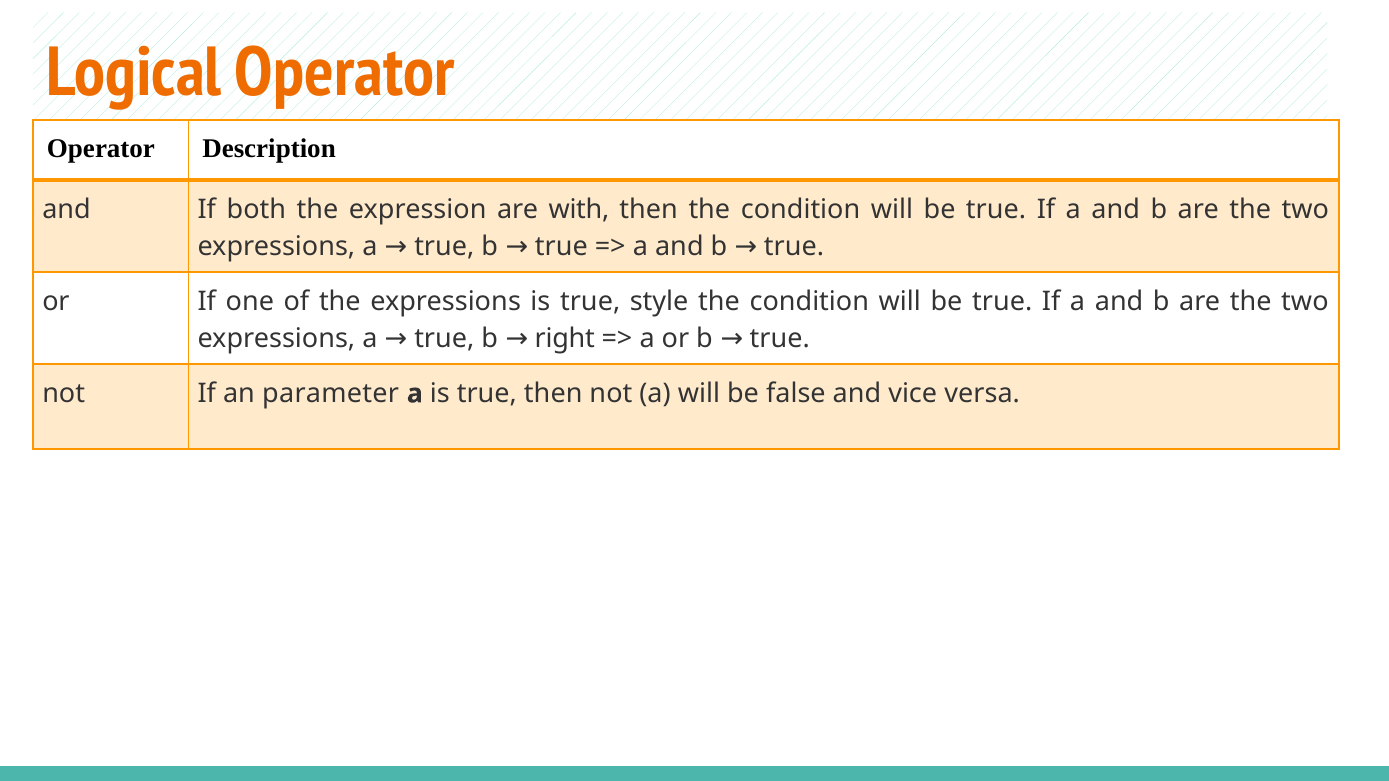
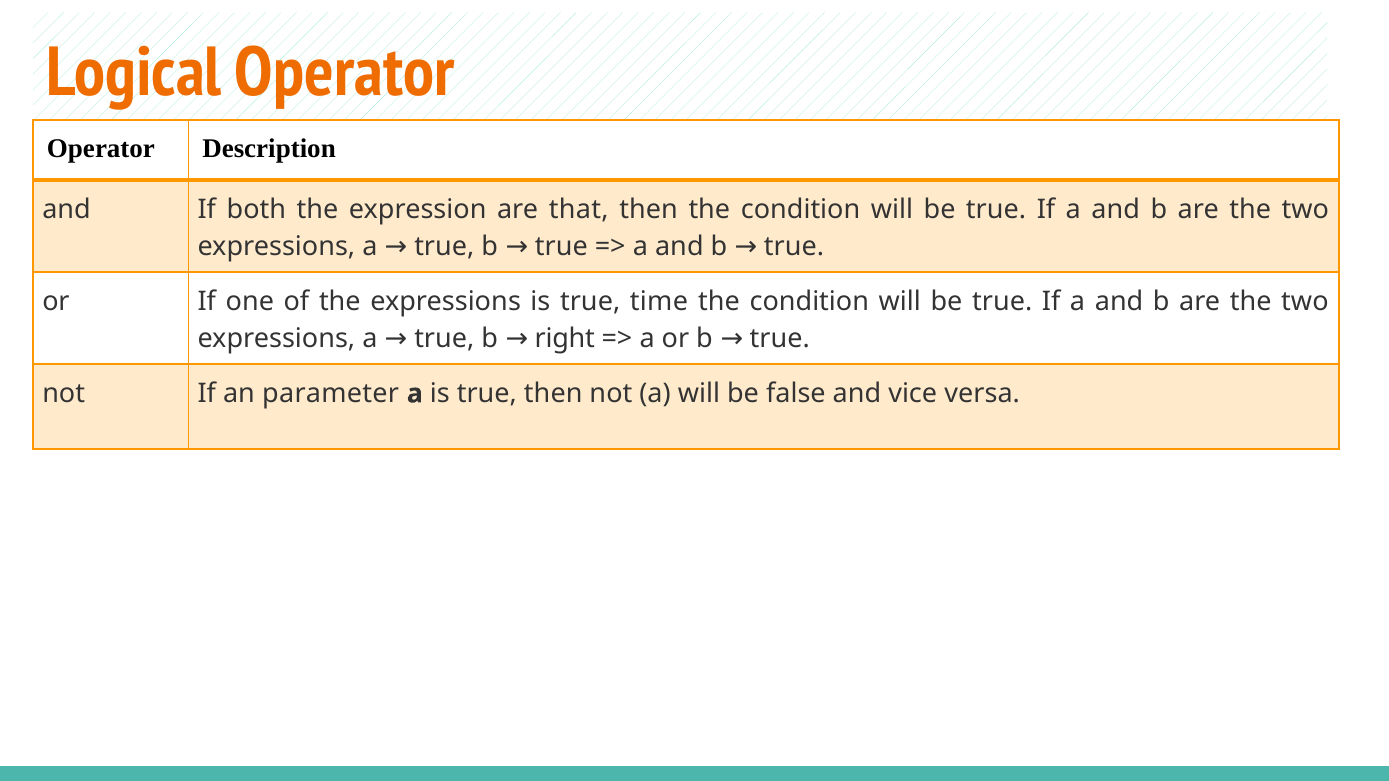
with: with -> that
style: style -> time
